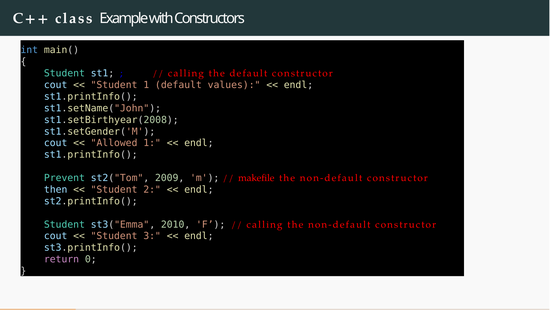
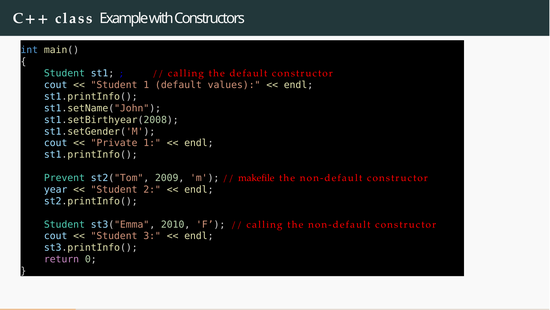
Allowed: Allowed -> Private
then: then -> year
